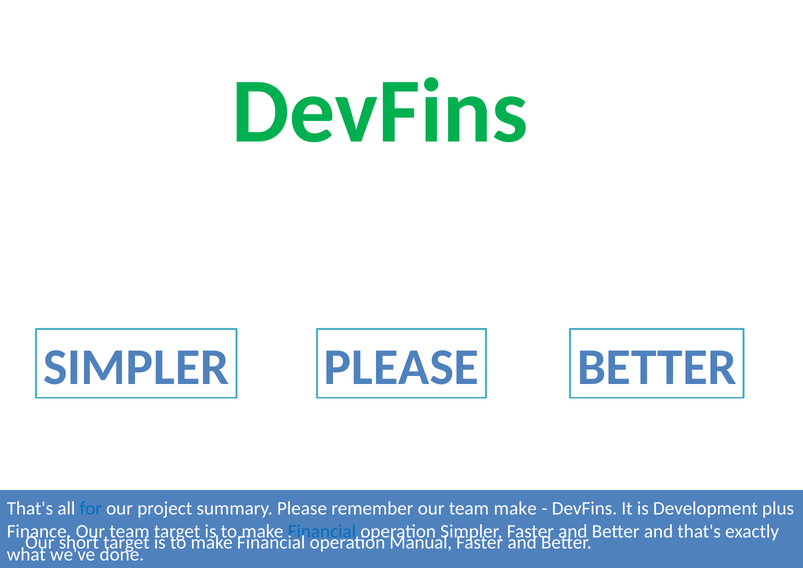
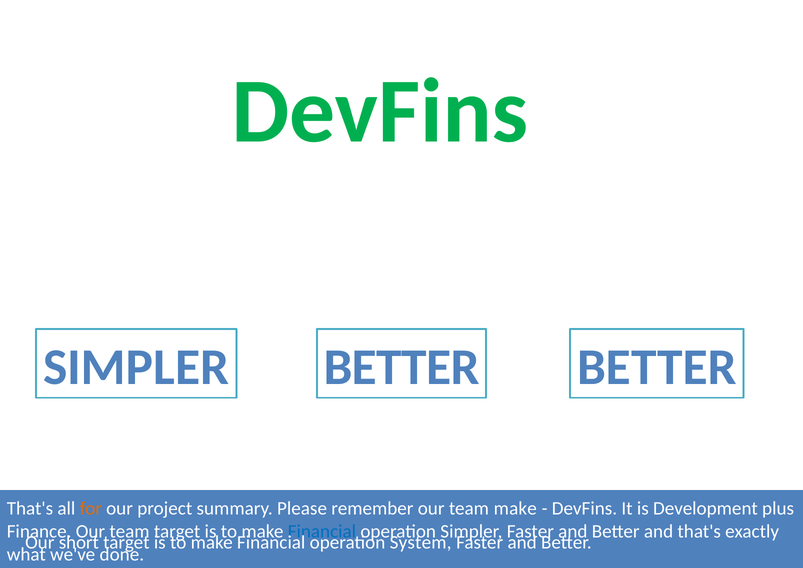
SIMPLER PLEASE: PLEASE -> BETTER
for colour: blue -> orange
Manual: Manual -> System
